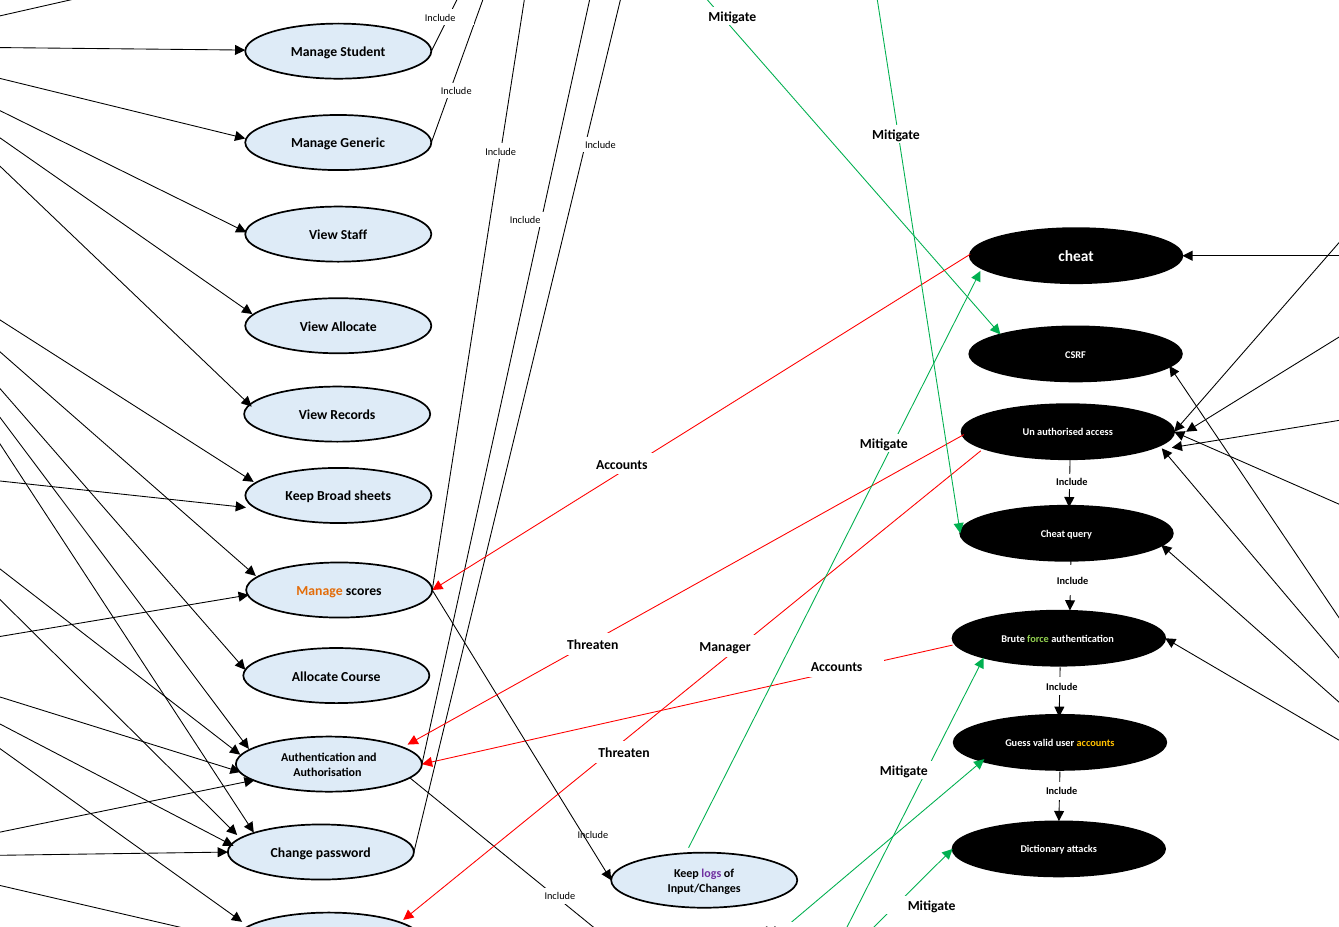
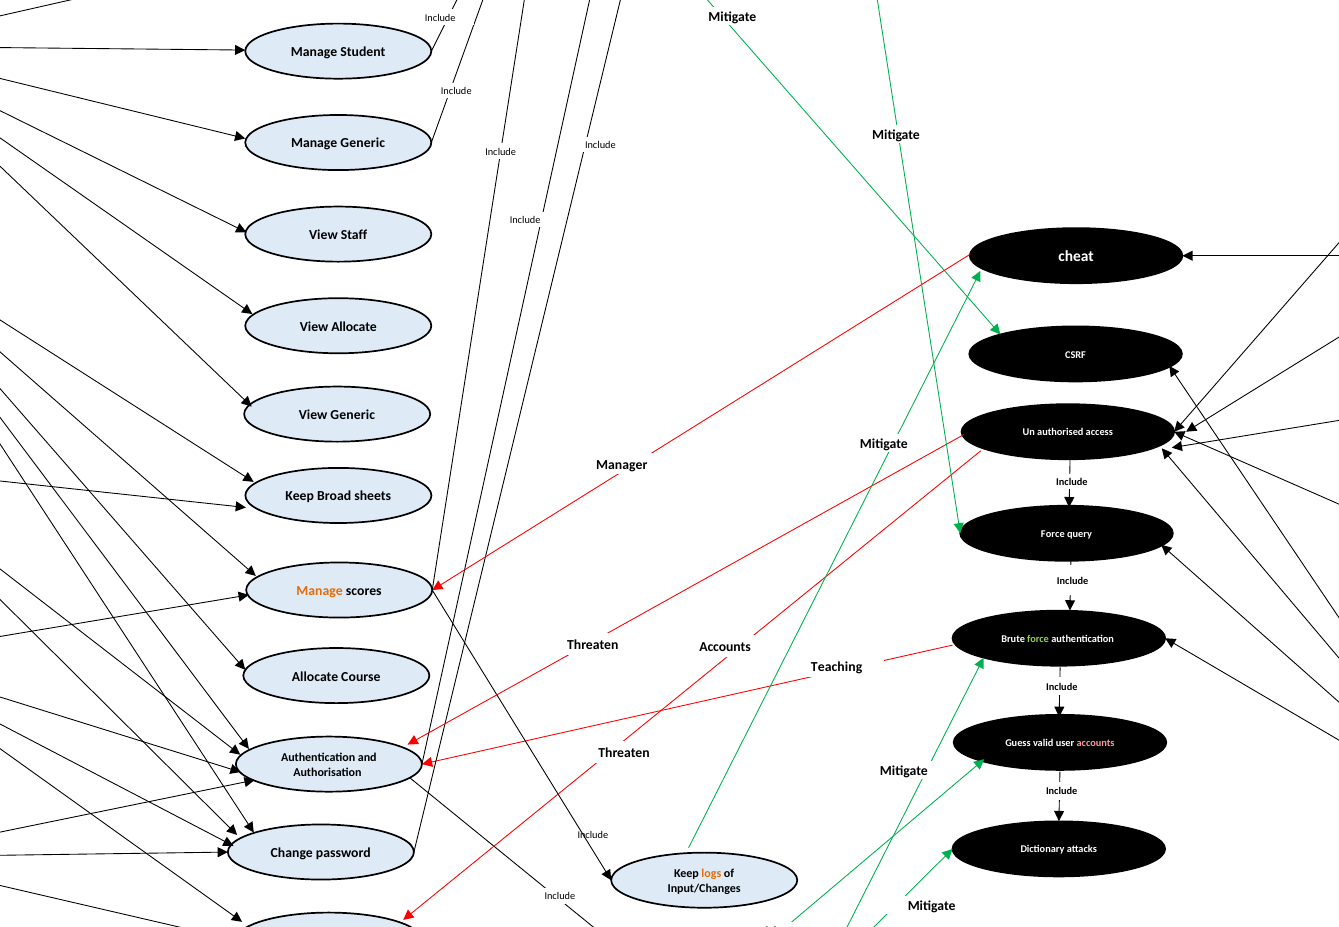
View Records: Records -> Generic
Accounts at (622, 465): Accounts -> Manager
Cheat at (1053, 534): Cheat -> Force
Manager at (725, 647): Manager -> Accounts
Accounts at (837, 667): Accounts -> Teaching
accounts at (1096, 743) colour: yellow -> pink
logs colour: purple -> orange
